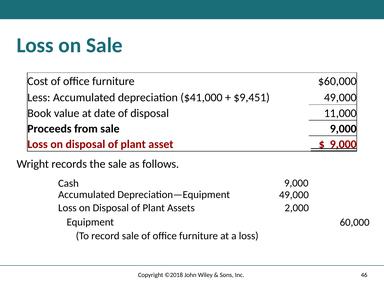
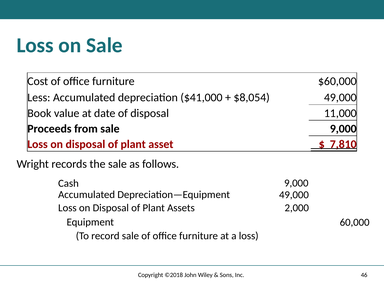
$9,451: $9,451 -> $8,054
9,000 at (343, 144): 9,000 -> 7,810
